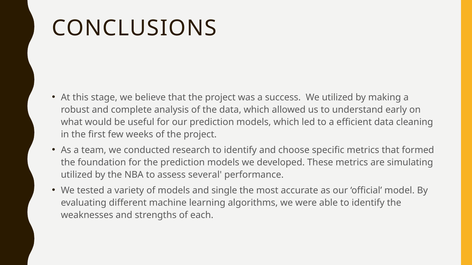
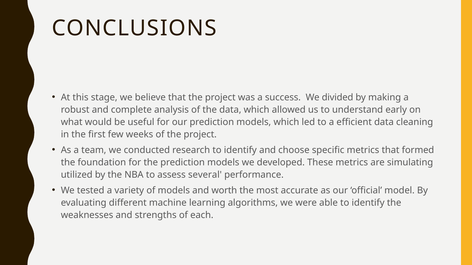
We utilized: utilized -> divided
single: single -> worth
